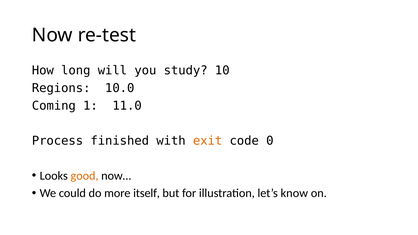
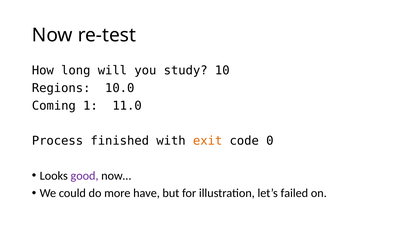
good colour: orange -> purple
itself: itself -> have
know: know -> failed
